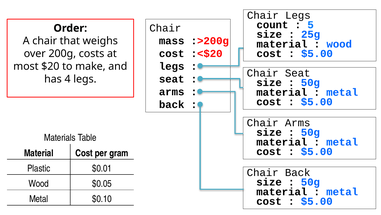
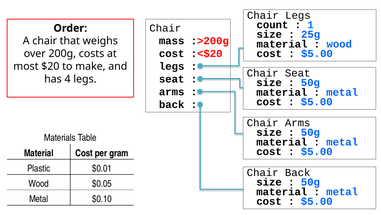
5: 5 -> 1
